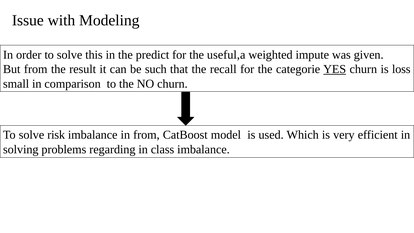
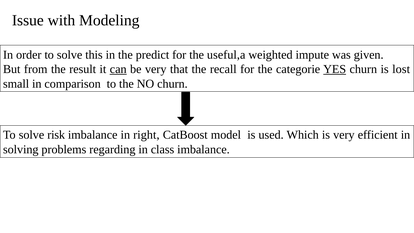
can underline: none -> present
be such: such -> very
loss: loss -> lost
in from: from -> right
